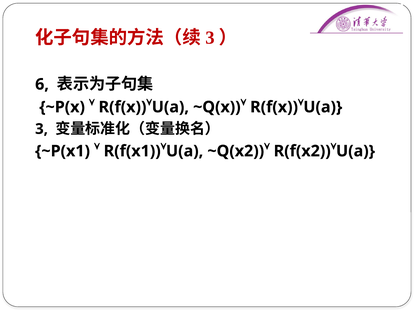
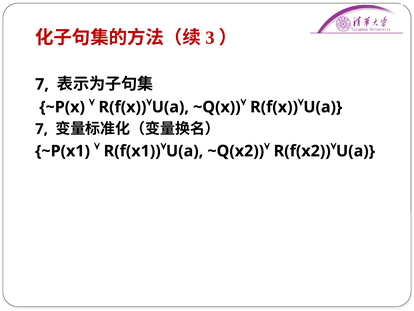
6 at (42, 84): 6 -> 7
3 at (42, 129): 3 -> 7
